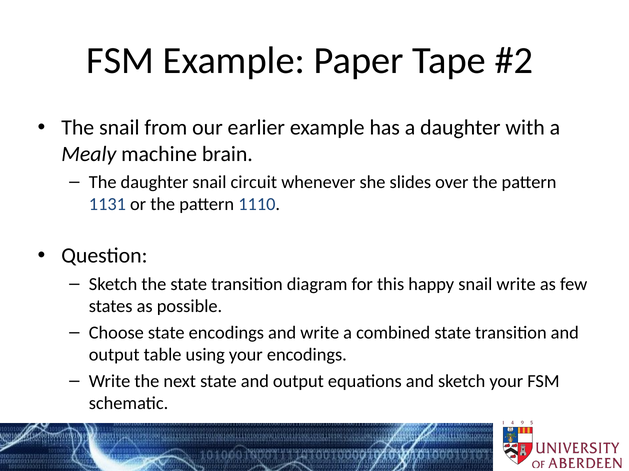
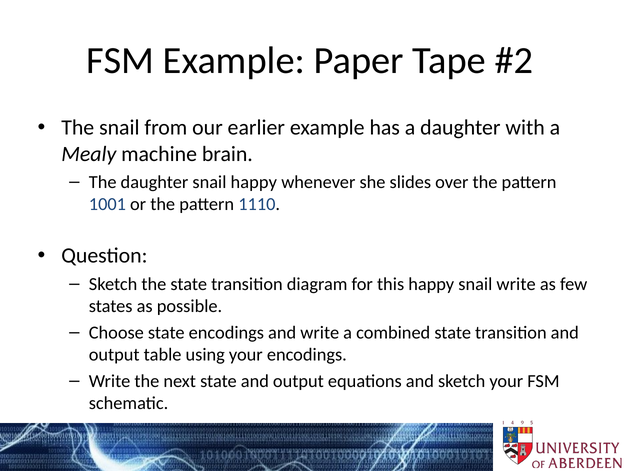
snail circuit: circuit -> happy
1131: 1131 -> 1001
